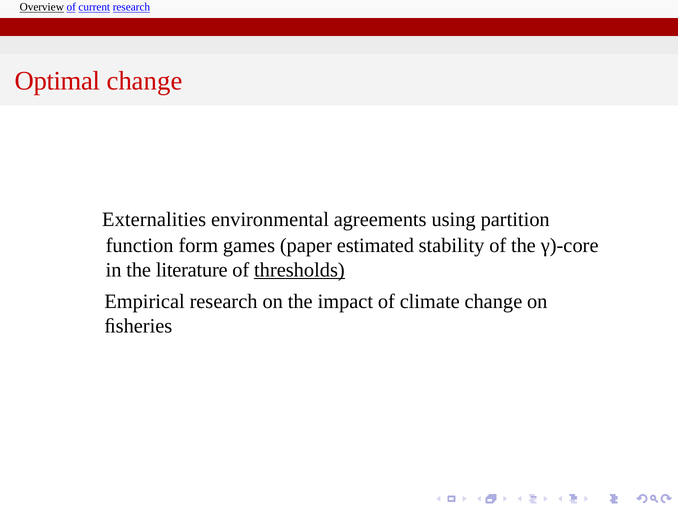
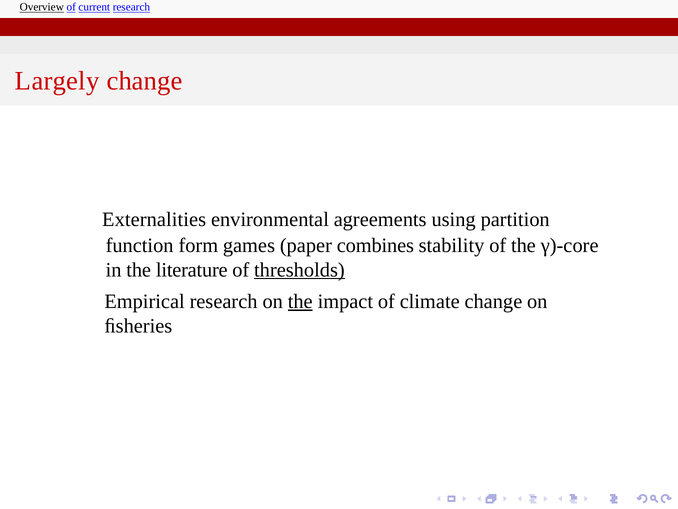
Optimal: Optimal -> Largely
estimated: estimated -> combines
the at (300, 301) underline: none -> present
